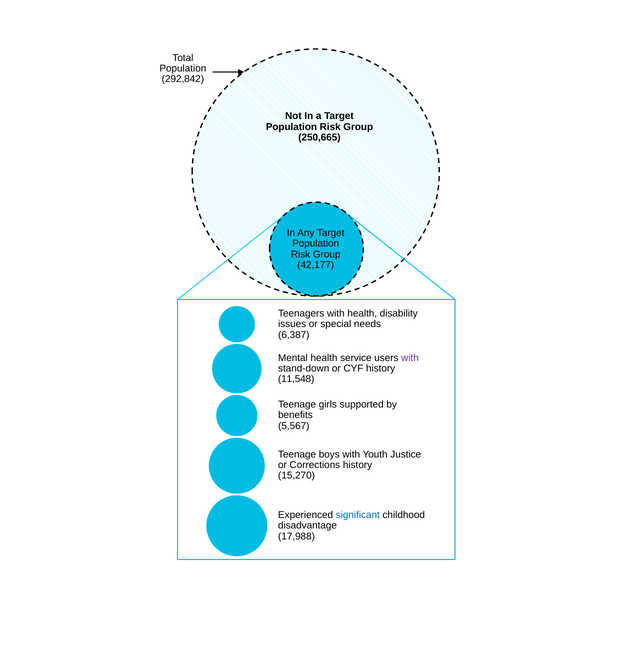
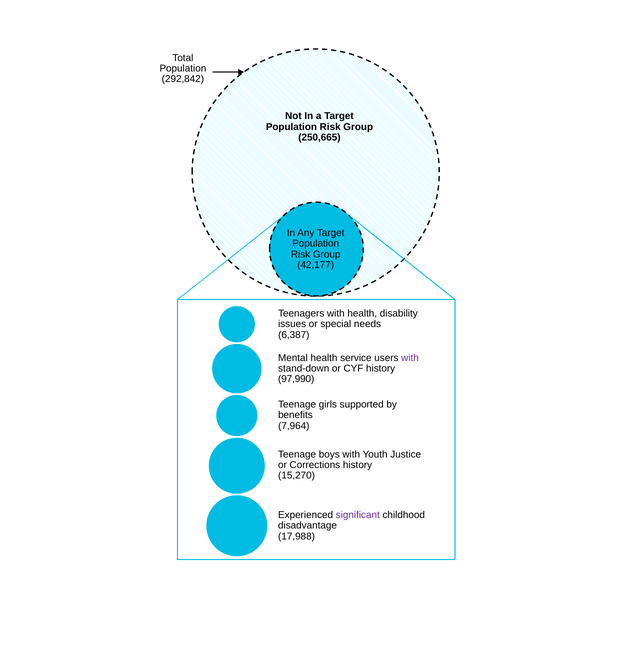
11,548: 11,548 -> 97,990
5,567: 5,567 -> 7,964
significant colour: blue -> purple
